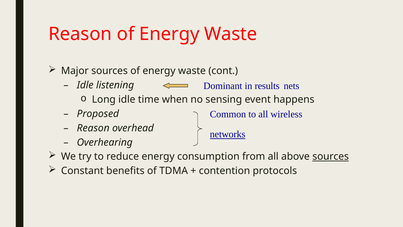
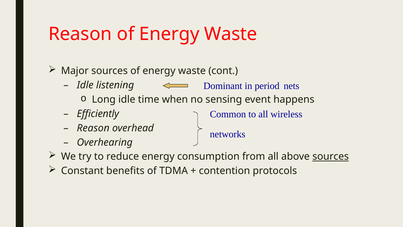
results: results -> period
Proposed: Proposed -> Efficiently
networks underline: present -> none
